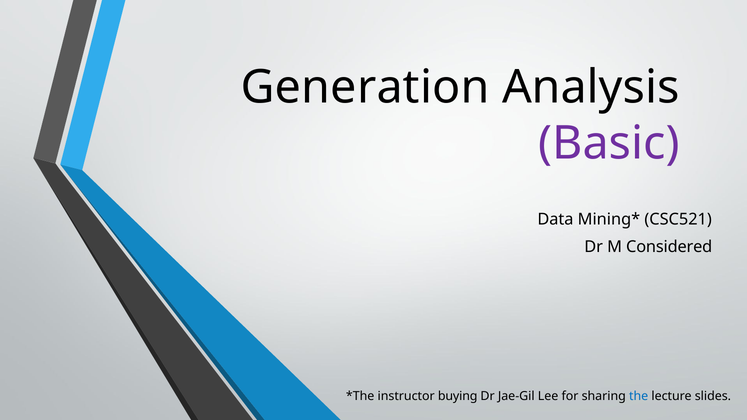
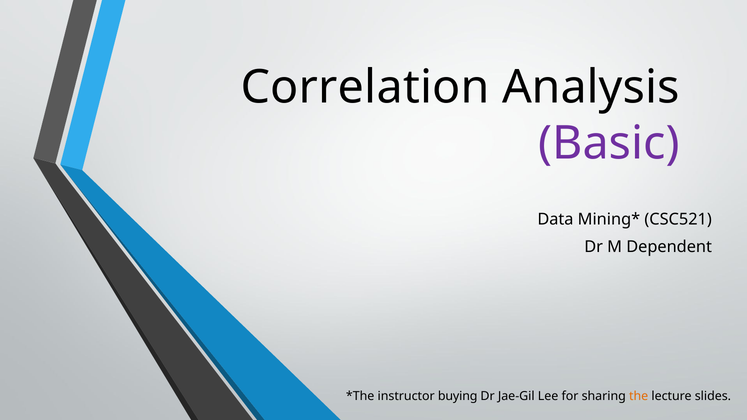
Generation: Generation -> Correlation
Considered: Considered -> Dependent
the colour: blue -> orange
